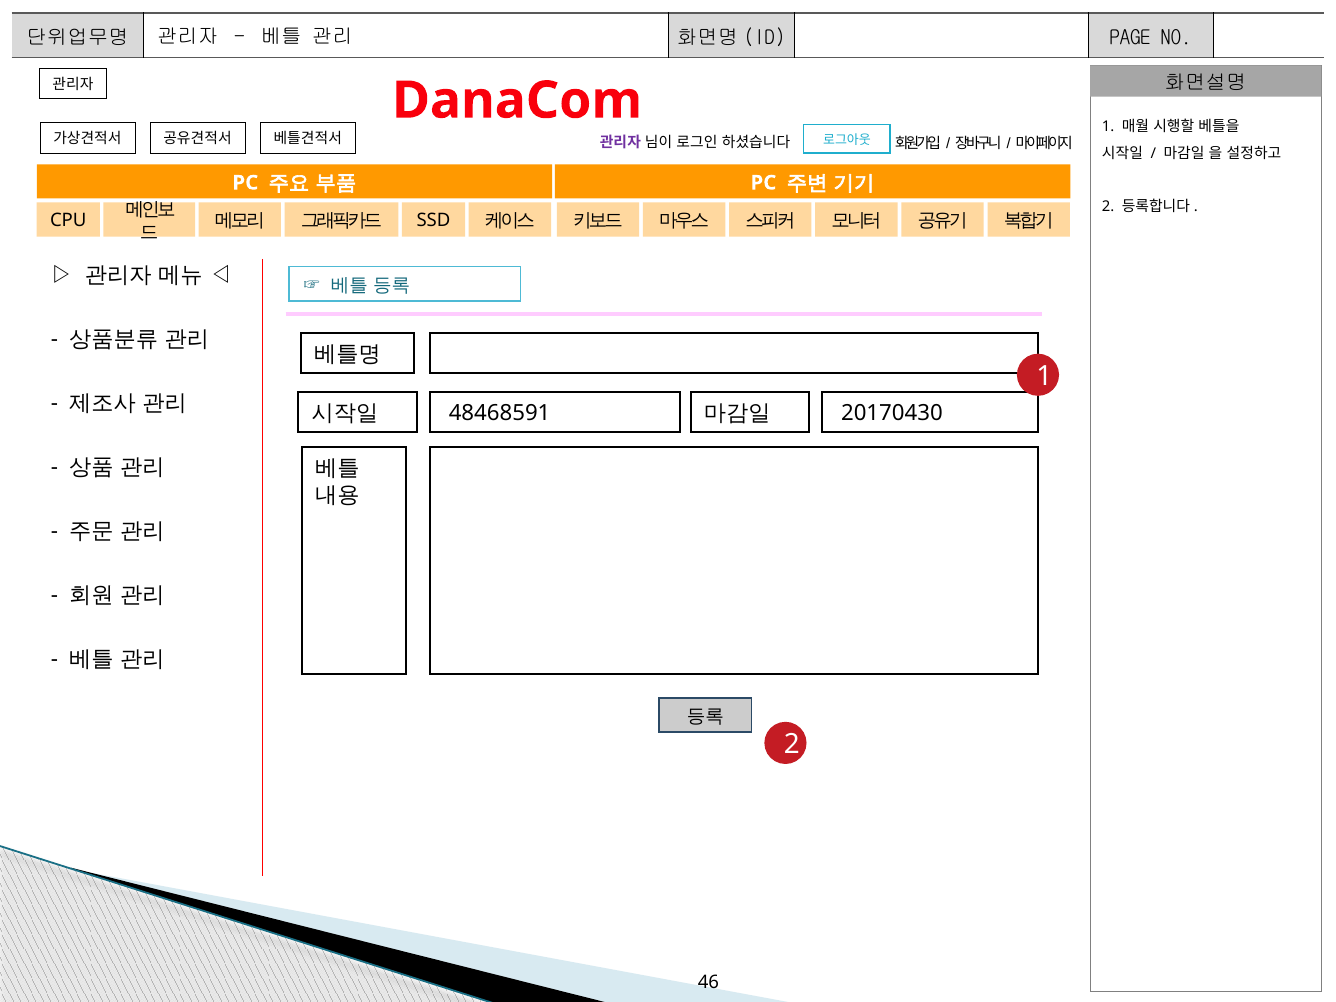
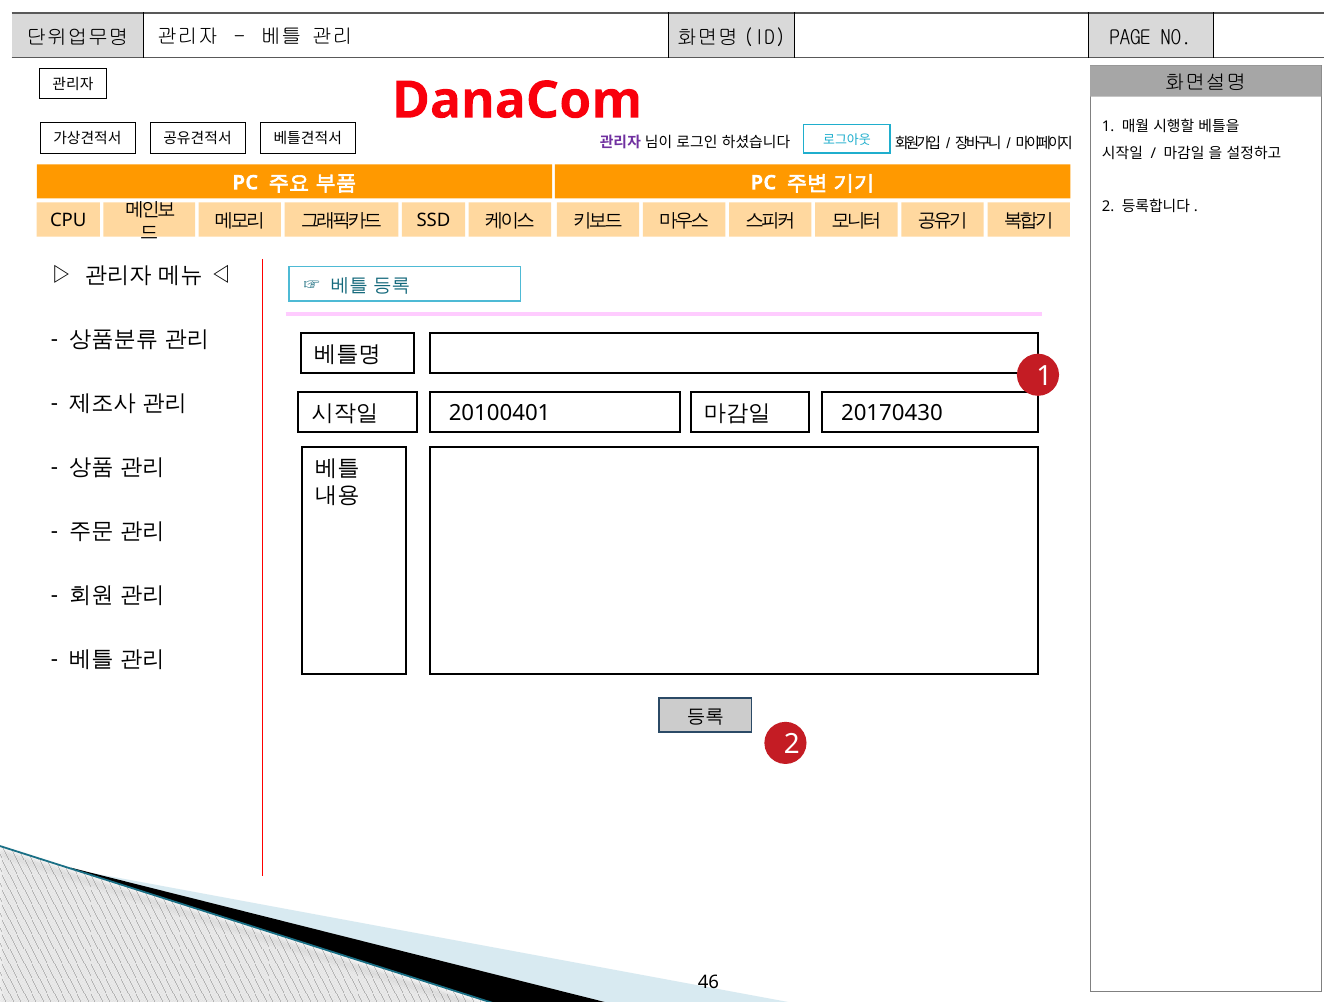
48468591: 48468591 -> 20100401
